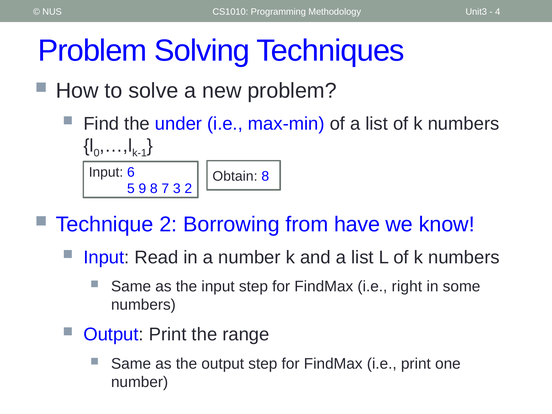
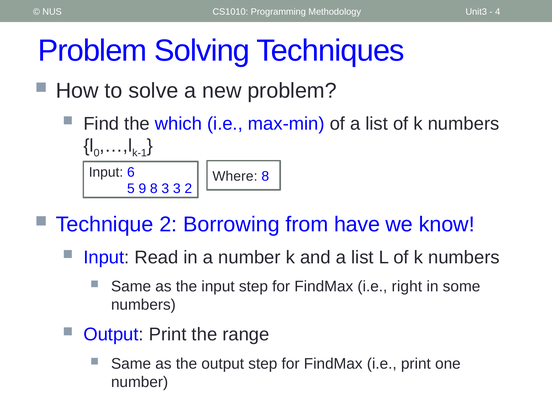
under: under -> which
Obtain: Obtain -> Where
8 7: 7 -> 3
